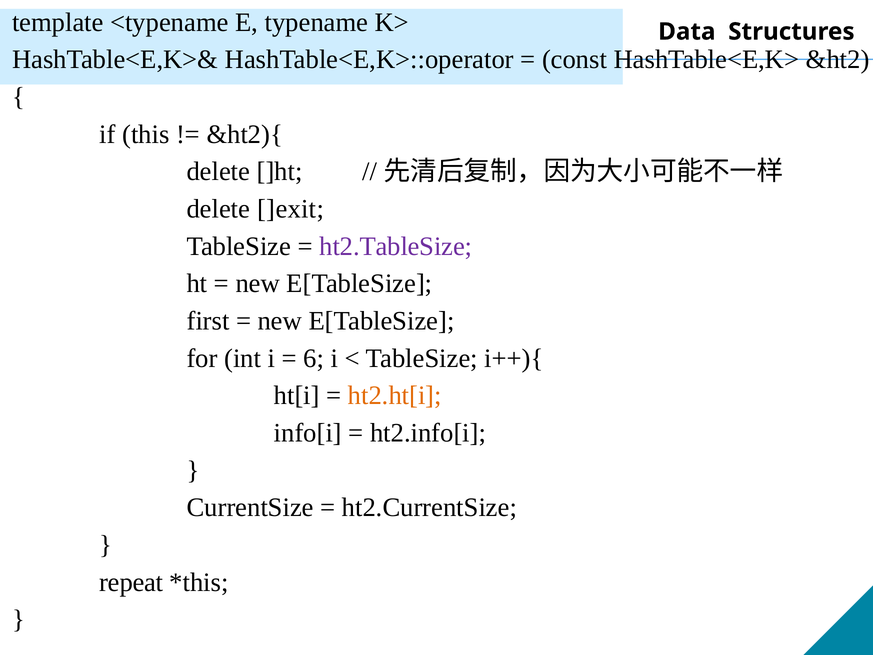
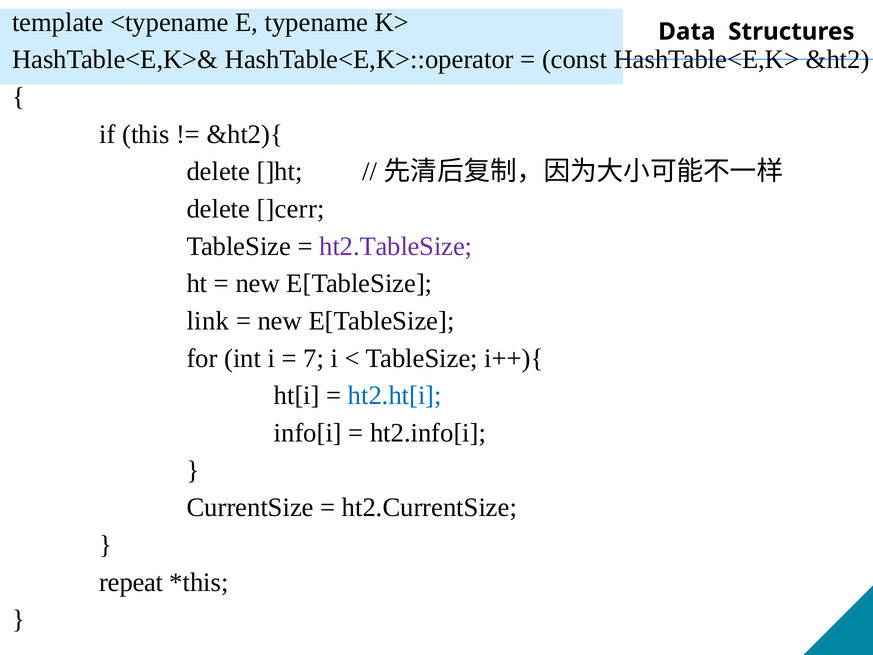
]exit: ]exit -> ]cerr
first: first -> link
6: 6 -> 7
ht2.ht[i colour: orange -> blue
